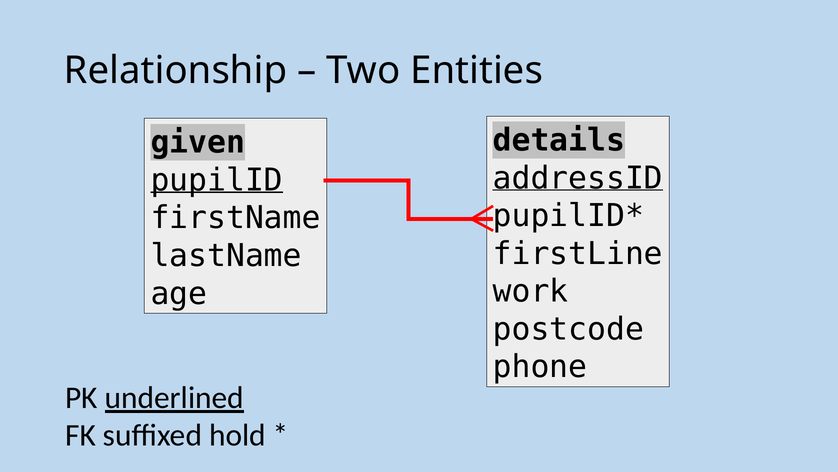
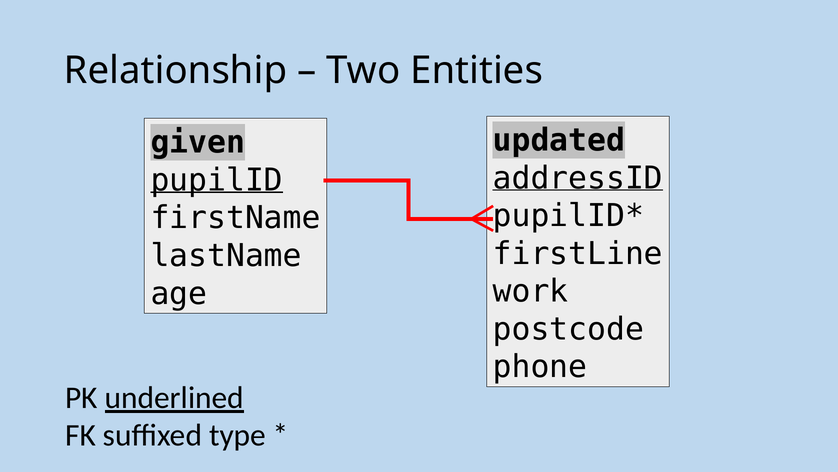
details: details -> updated
hold: hold -> type
